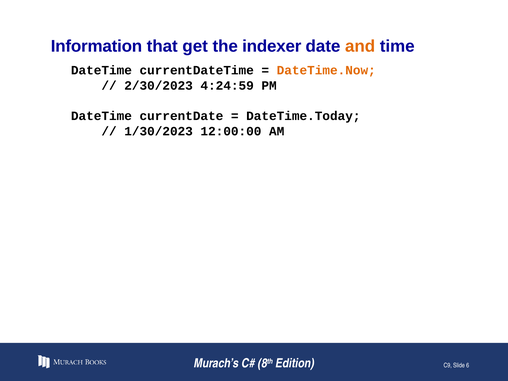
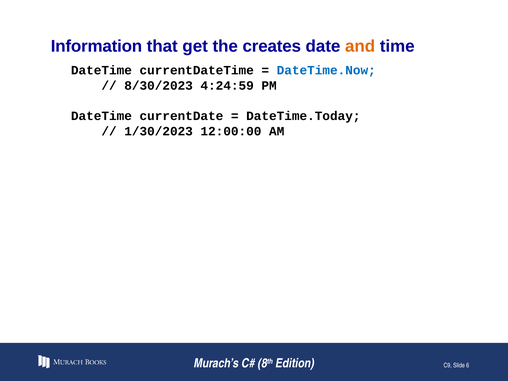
indexer: indexer -> creates
DateTime.Now colour: orange -> blue
2/30/2023: 2/30/2023 -> 8/30/2023
